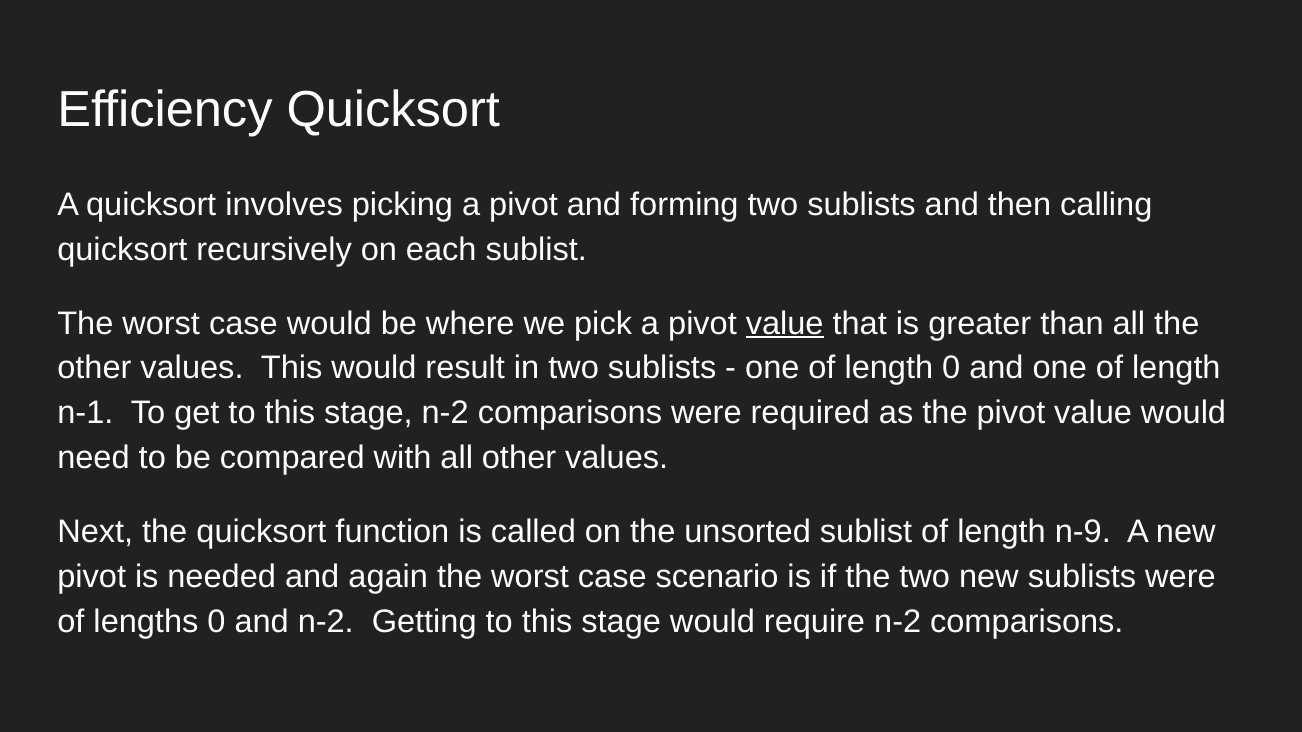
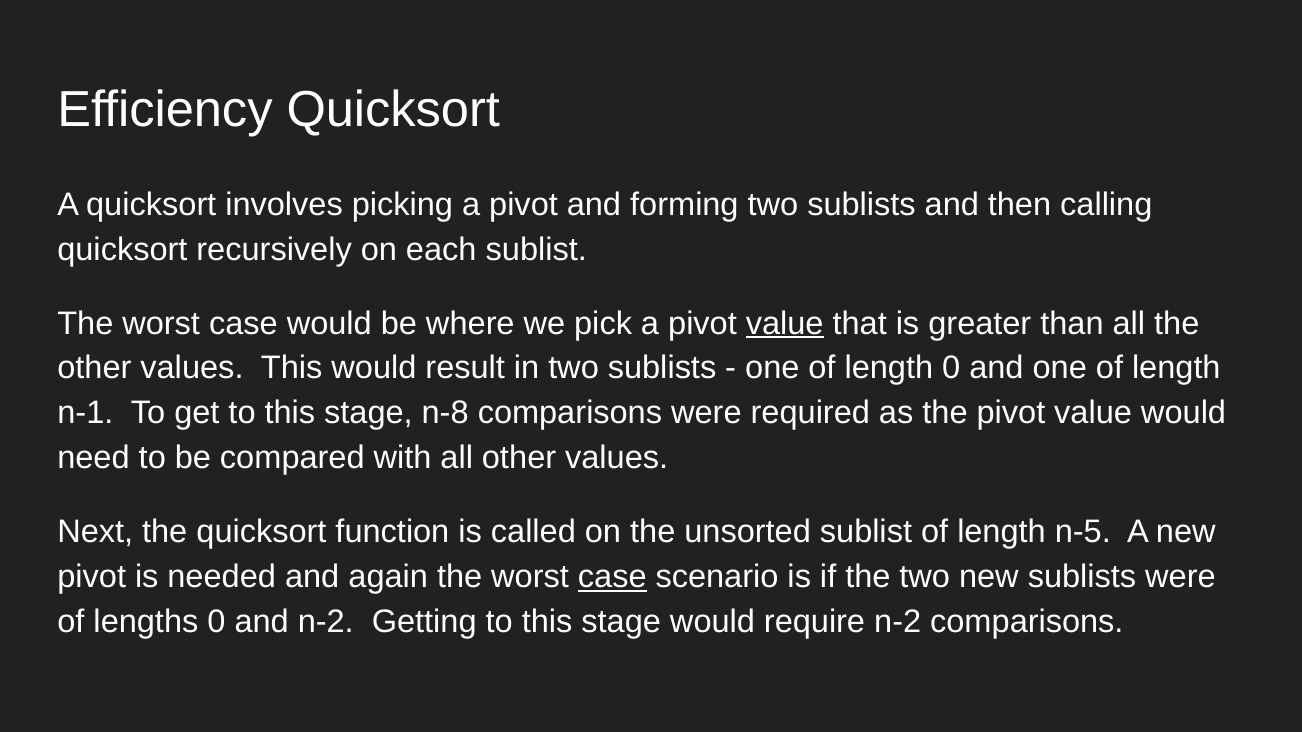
stage n-2: n-2 -> n-8
n-9: n-9 -> n-5
case at (612, 577) underline: none -> present
